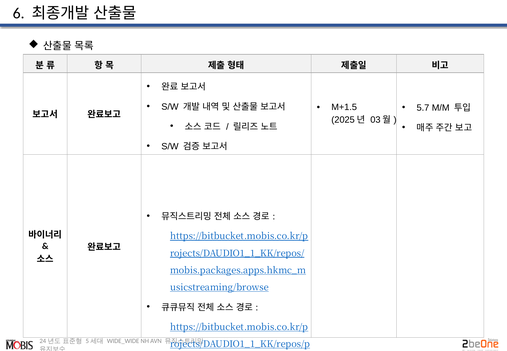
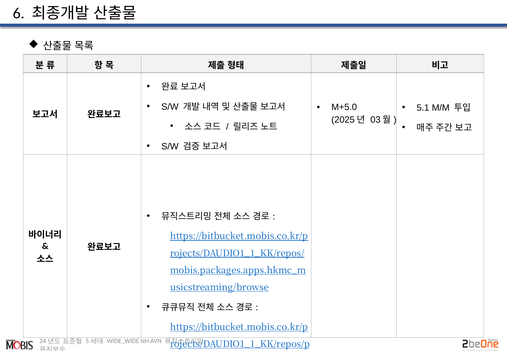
M+1.5: M+1.5 -> M+5.0
5.7: 5.7 -> 5.1
